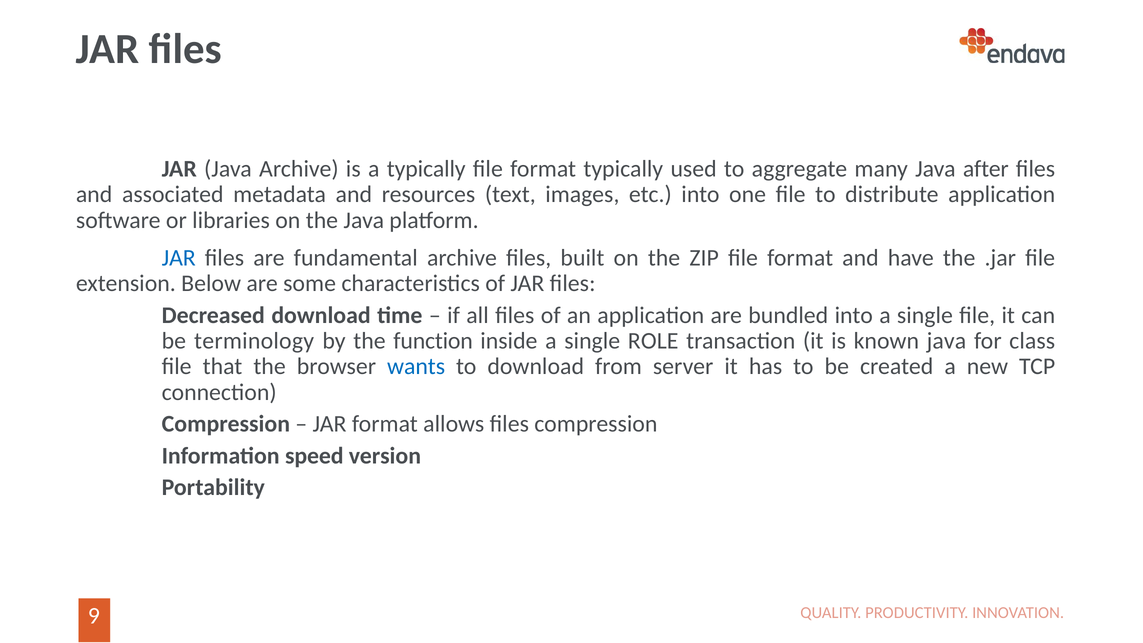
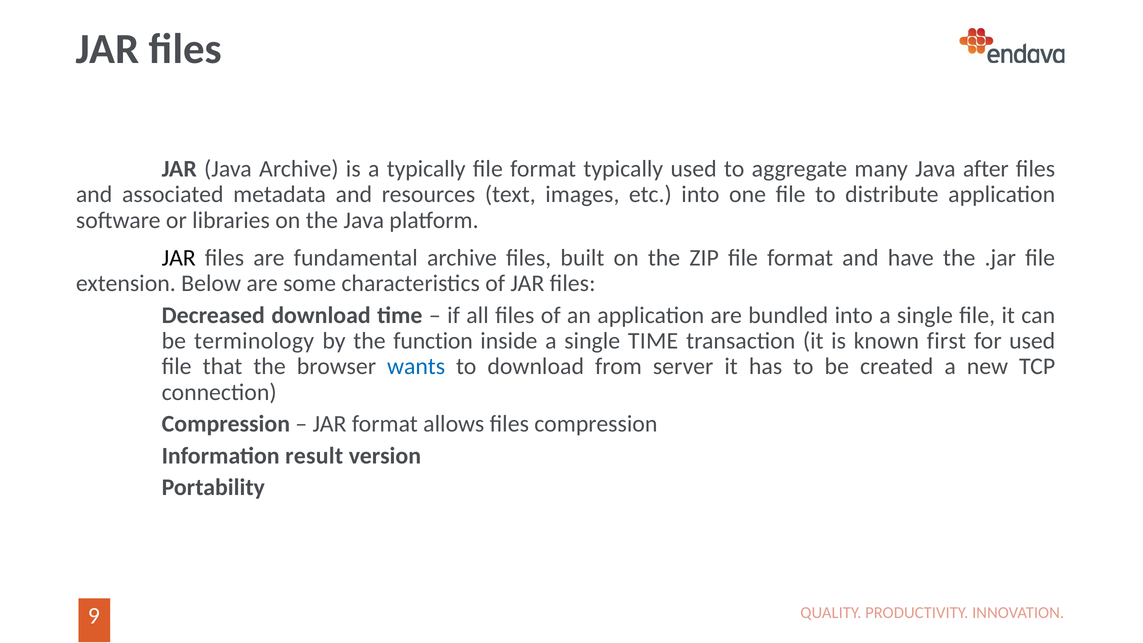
JAR at (179, 258) colour: blue -> black
single ROLE: ROLE -> TIME
known java: java -> first
for class: class -> used
speed: speed -> result
